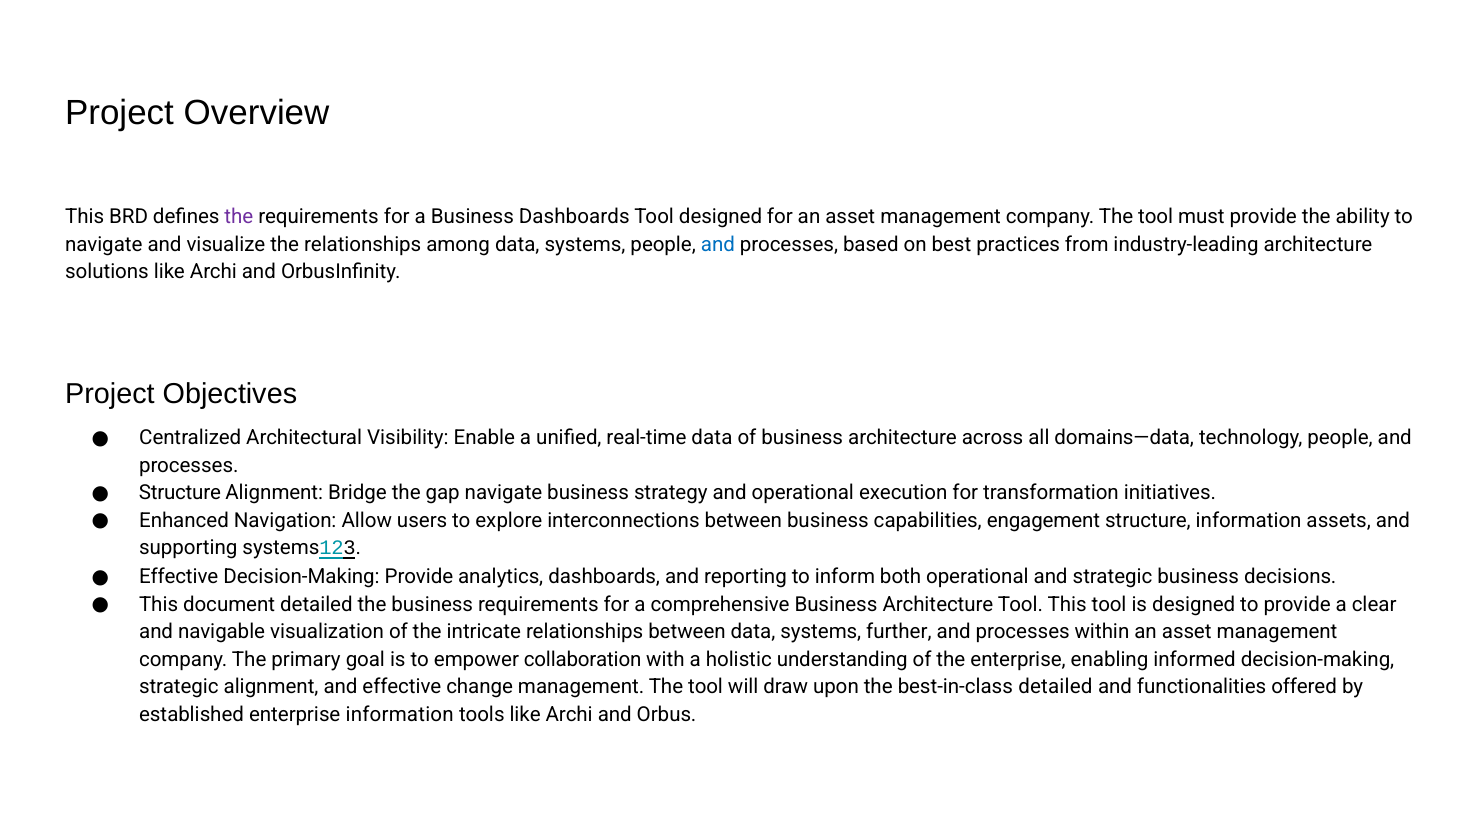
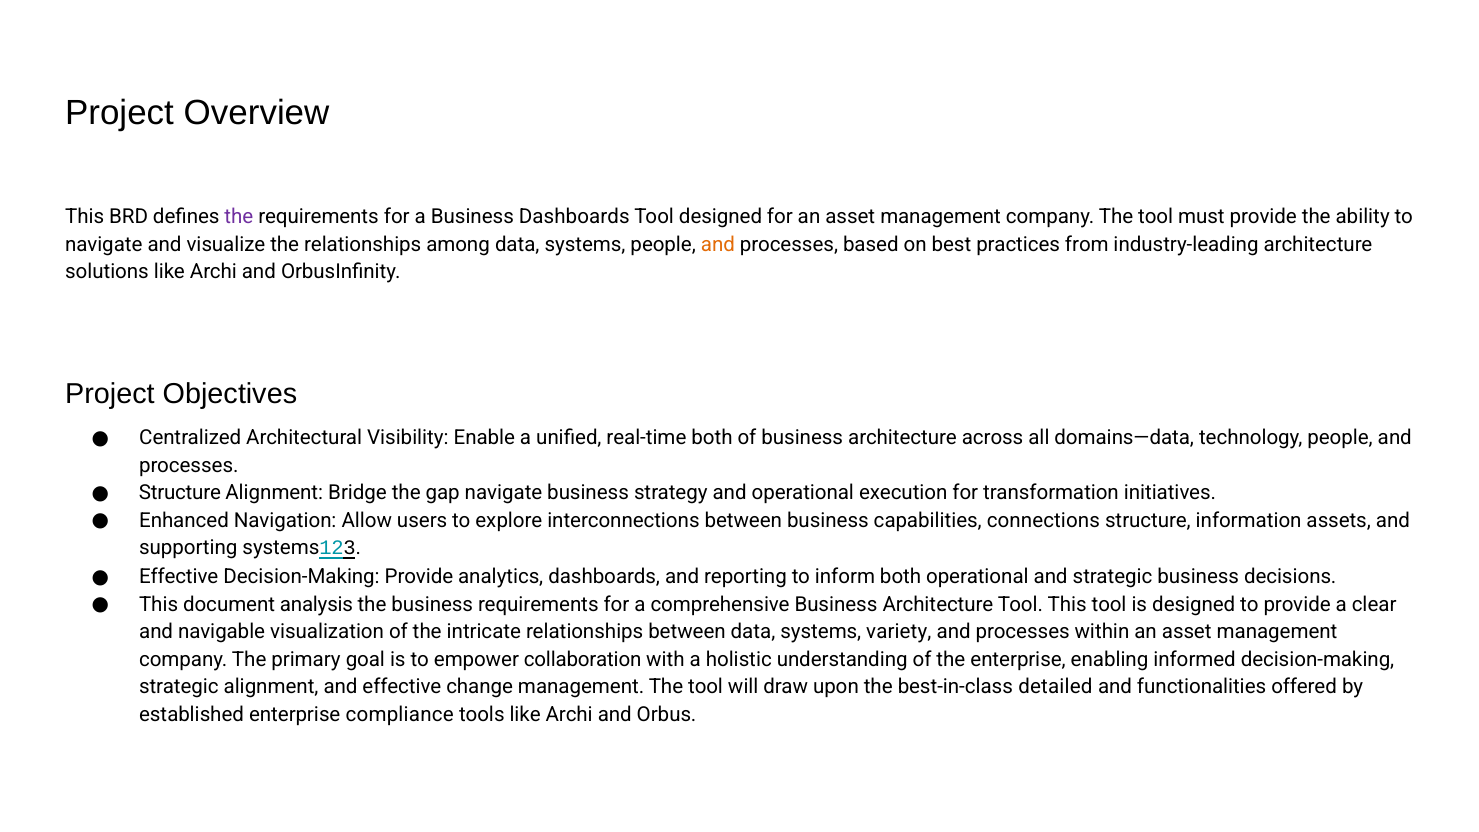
and at (718, 244) colour: blue -> orange
real-time data: data -> both
engagement: engagement -> connections
document detailed: detailed -> analysis
further: further -> variety
enterprise information: information -> compliance
